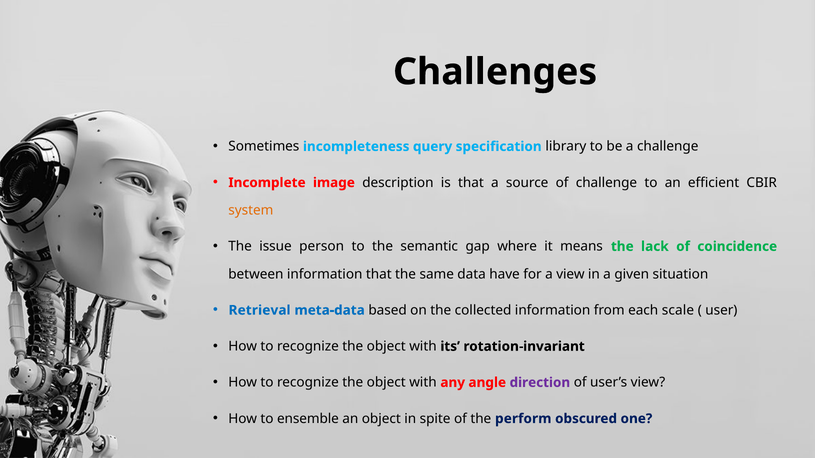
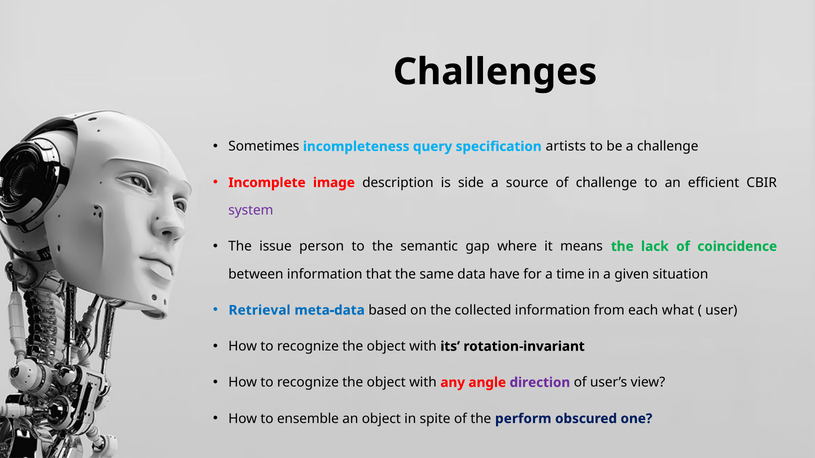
library: library -> artists
is that: that -> side
system colour: orange -> purple
a view: view -> time
scale: scale -> what
